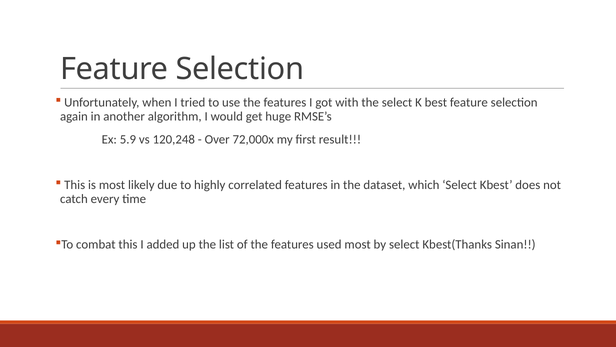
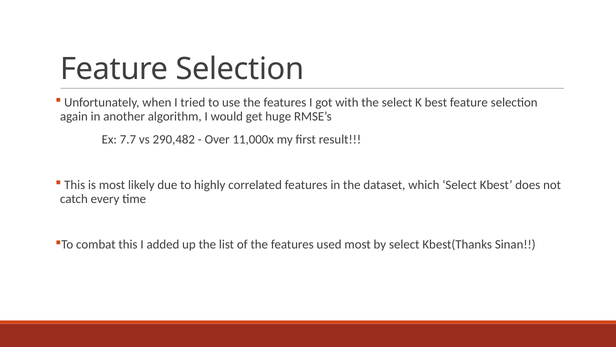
5.9: 5.9 -> 7.7
120,248: 120,248 -> 290,482
72,000x: 72,000x -> 11,000x
